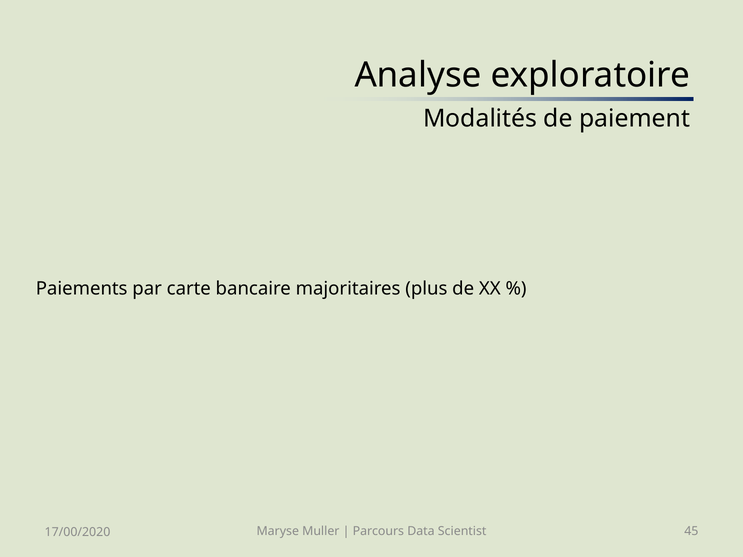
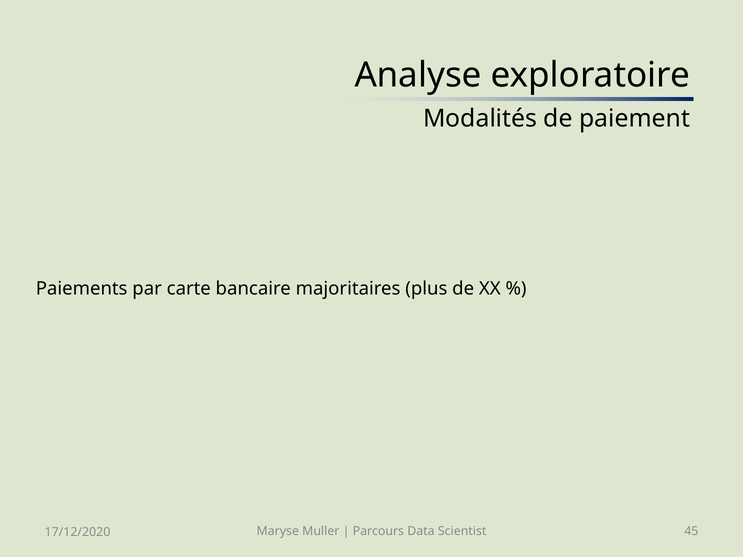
17/00/2020: 17/00/2020 -> 17/12/2020
